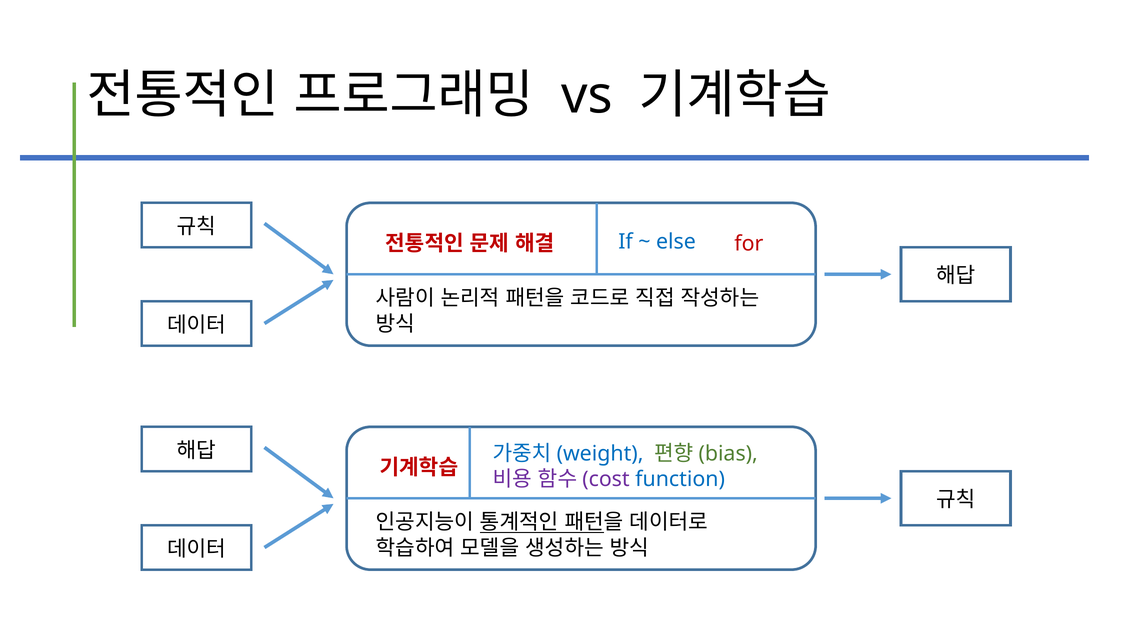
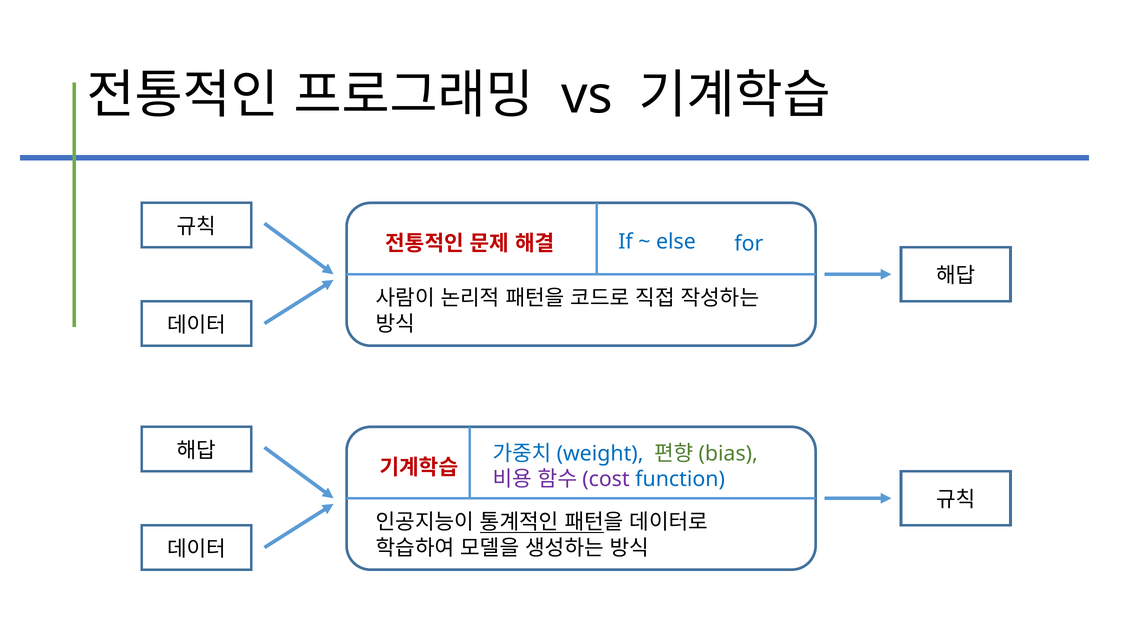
for colour: red -> blue
